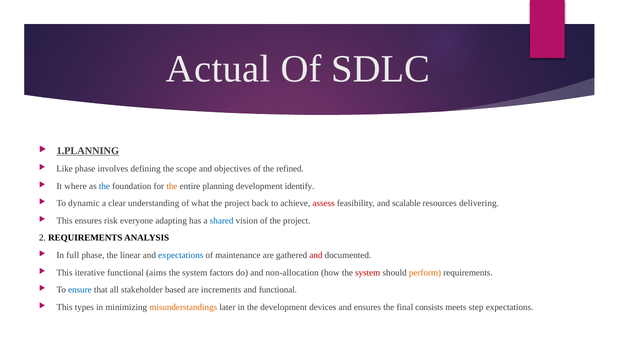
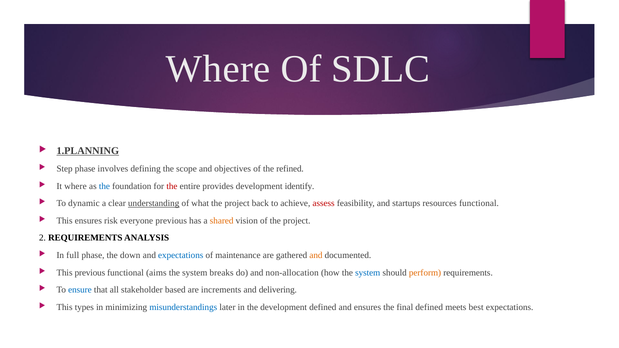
Actual at (218, 69): Actual -> Where
Like: Like -> Step
the at (172, 186) colour: orange -> red
planning: planning -> provides
understanding underline: none -> present
scalable: scalable -> startups
resources delivering: delivering -> functional
everyone adapting: adapting -> previous
shared colour: blue -> orange
linear: linear -> down
and at (316, 255) colour: red -> orange
This iterative: iterative -> previous
factors: factors -> breaks
system at (368, 273) colour: red -> blue
and functional: functional -> delivering
misunderstandings colour: orange -> blue
development devices: devices -> defined
final consists: consists -> defined
step: step -> best
